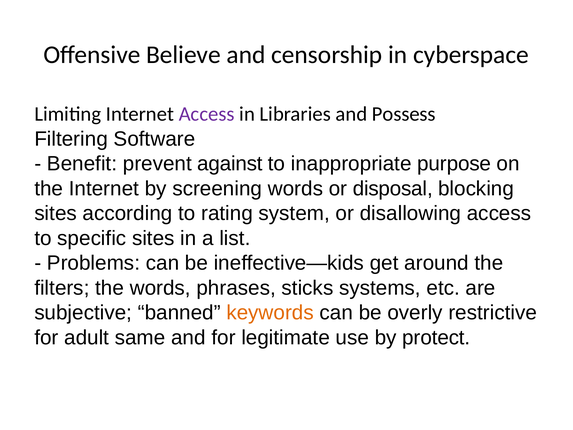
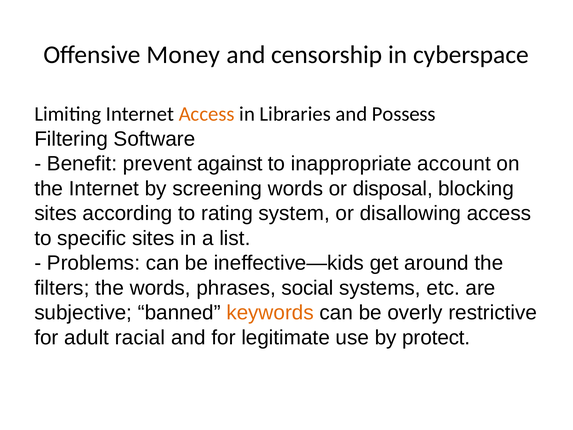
Believe: Believe -> Money
Access at (207, 114) colour: purple -> orange
purpose: purpose -> account
sticks: sticks -> social
same: same -> racial
